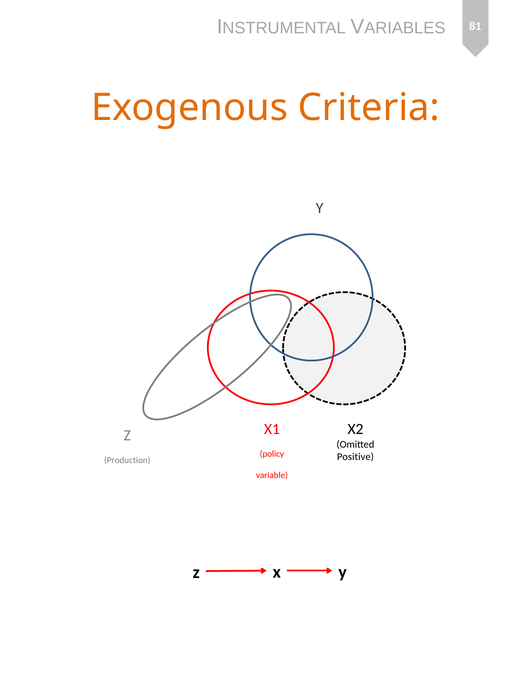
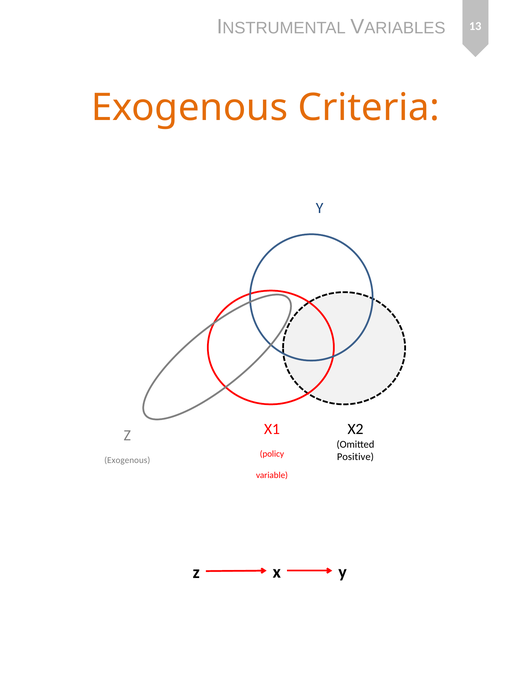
81: 81 -> 13
Production at (127, 461): Production -> Exogenous
